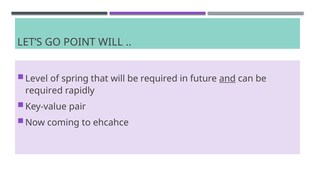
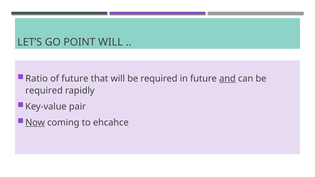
Level: Level -> Ratio
of spring: spring -> future
Now underline: none -> present
